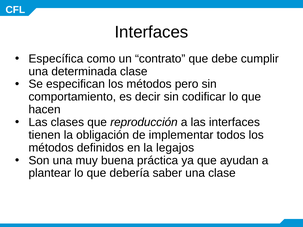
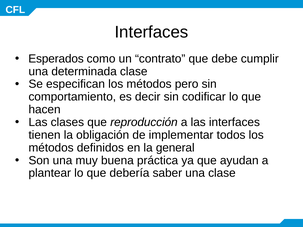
Específica: Específica -> Esperados
legajos: legajos -> general
